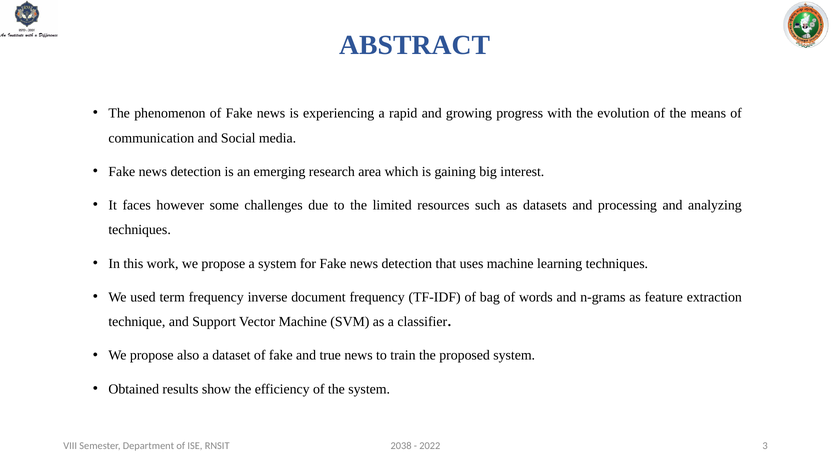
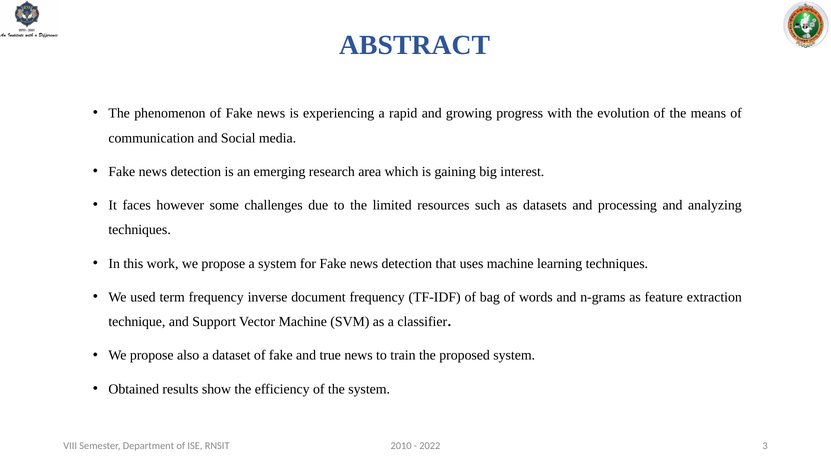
2038: 2038 -> 2010
